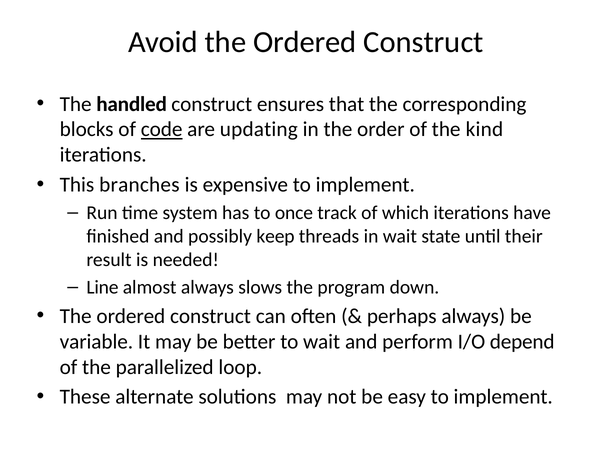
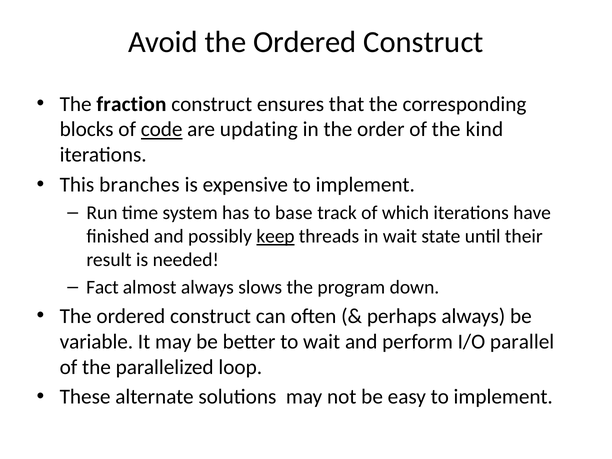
handled: handled -> fraction
once: once -> base
keep underline: none -> present
Line: Line -> Fact
depend: depend -> parallel
